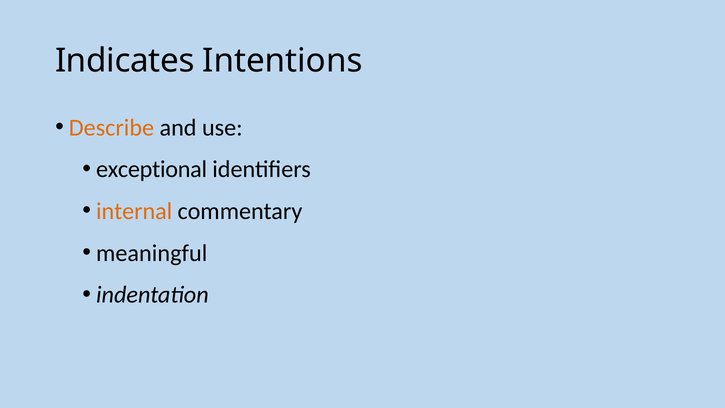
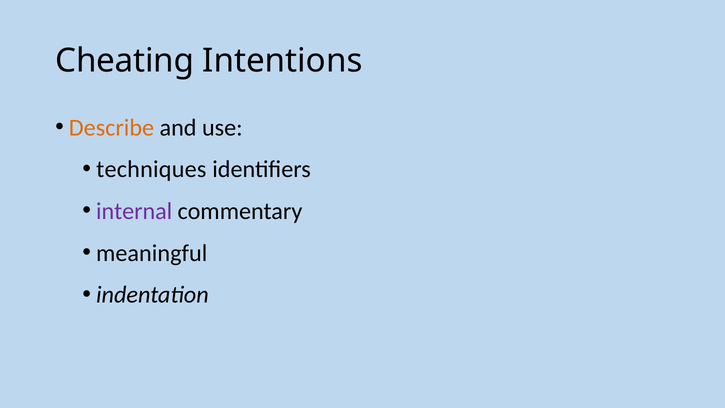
Indicates: Indicates -> Cheating
exceptional: exceptional -> techniques
internal colour: orange -> purple
